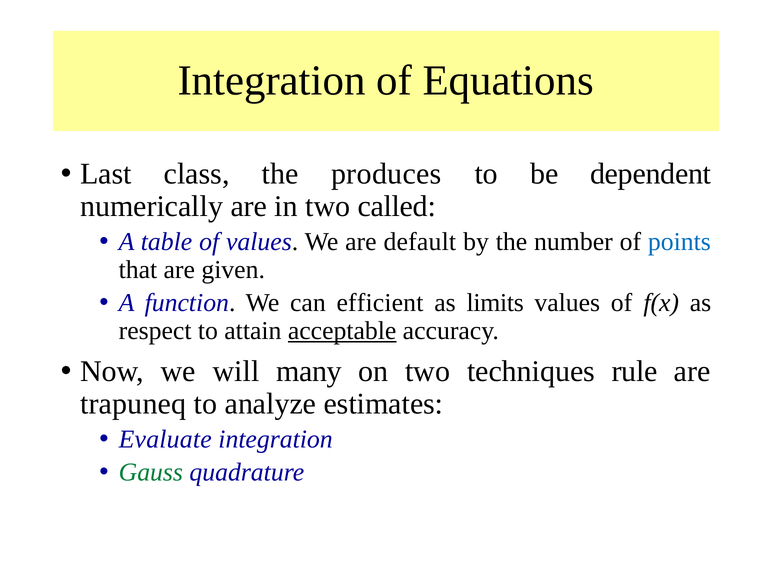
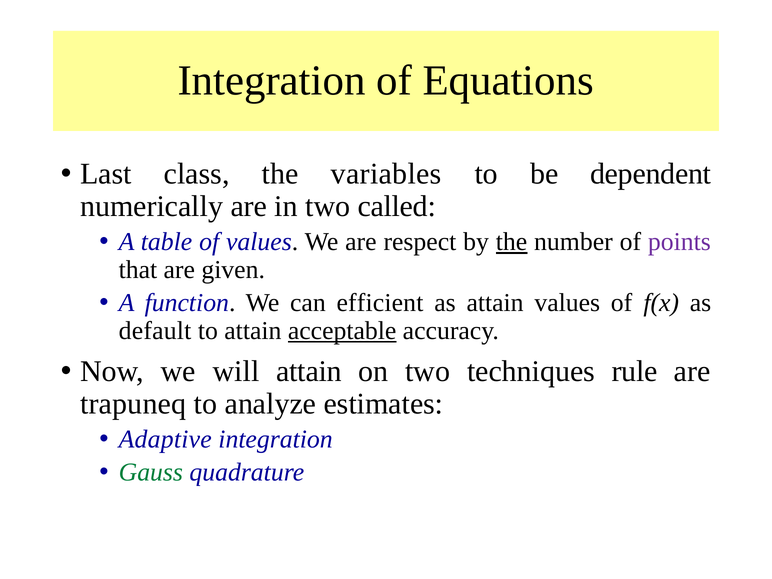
produces: produces -> variables
default: default -> respect
the at (512, 242) underline: none -> present
points colour: blue -> purple
as limits: limits -> attain
respect: respect -> default
will many: many -> attain
Evaluate: Evaluate -> Adaptive
